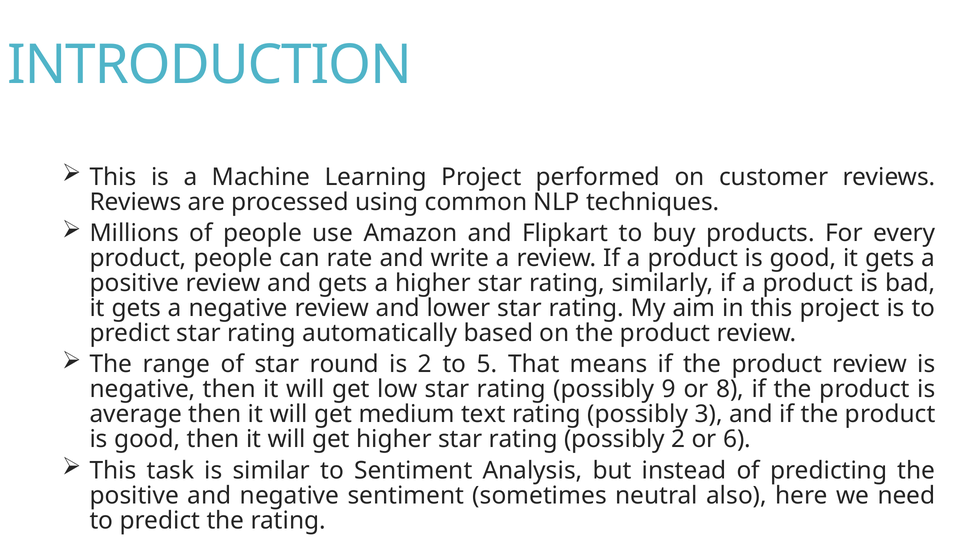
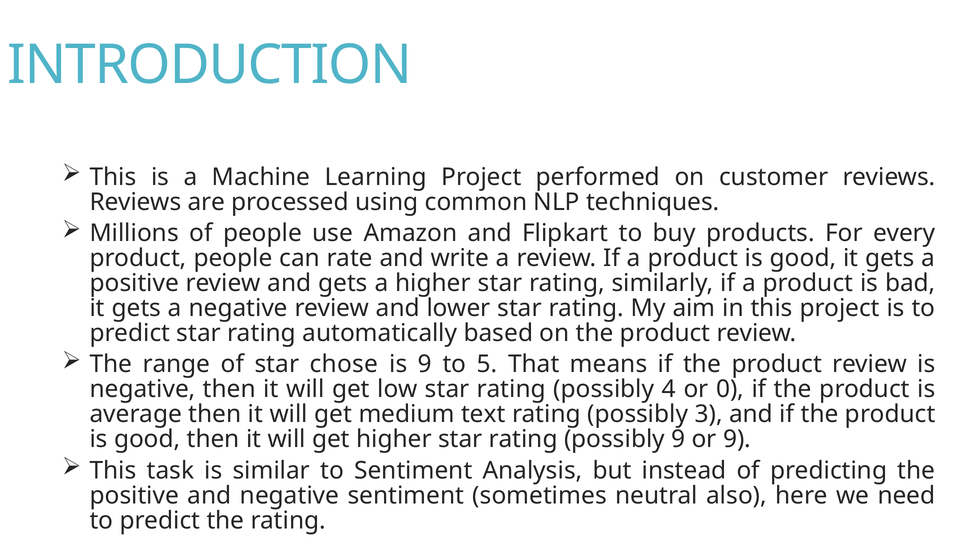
round: round -> chose
is 2: 2 -> 9
9: 9 -> 4
8: 8 -> 0
possibly 2: 2 -> 9
or 6: 6 -> 9
